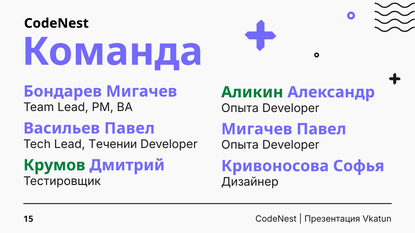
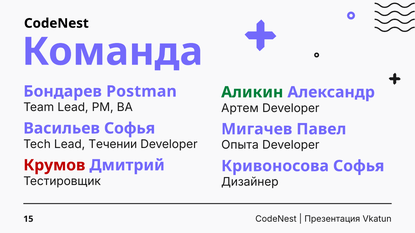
Бондарев Мигачев: Мигачев -> Postman
Опыта at (240, 108): Опыта -> Артем
Васильев Павел: Павел -> Софья
Крумов colour: green -> red
